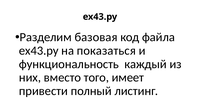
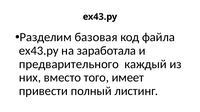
показаться: показаться -> заработала
функциональность: функциональность -> предварительного
